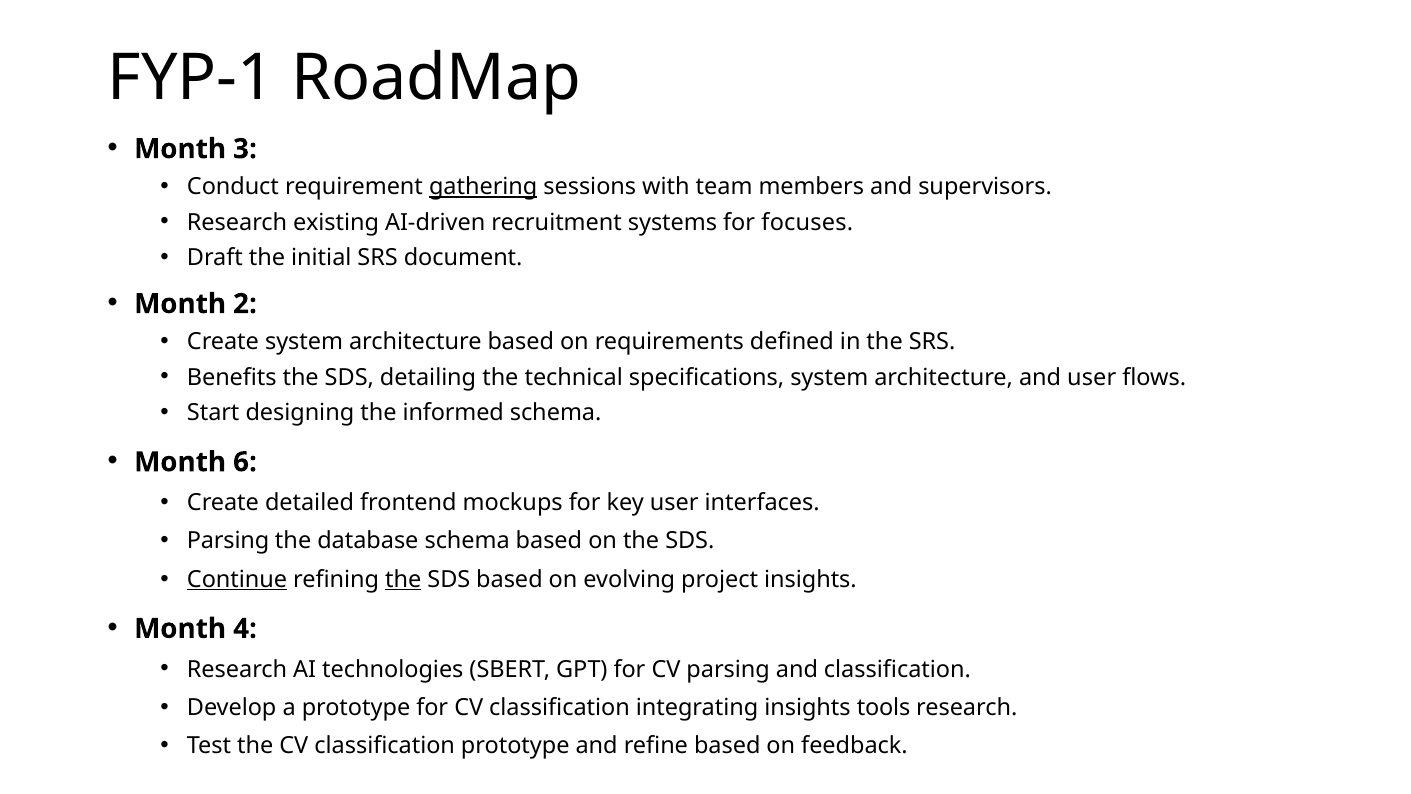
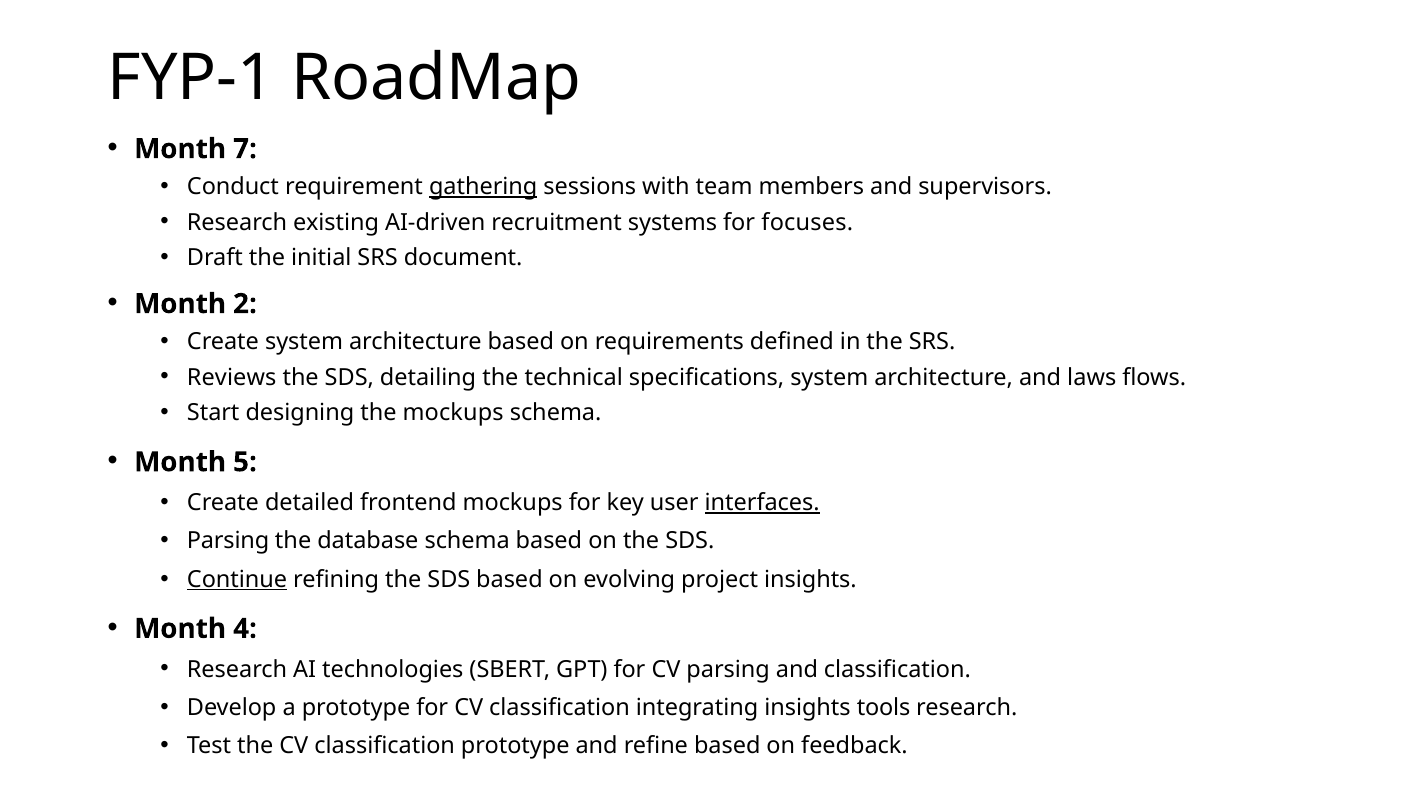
3: 3 -> 7
Benefits: Benefits -> Reviews
and user: user -> laws
the informed: informed -> mockups
6: 6 -> 5
interfaces underline: none -> present
the at (403, 579) underline: present -> none
